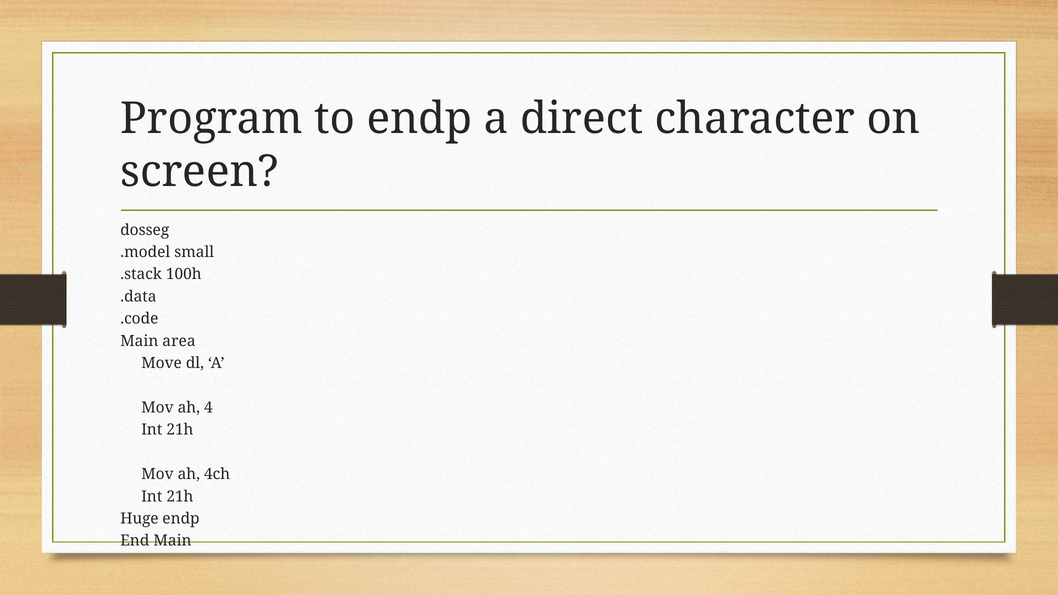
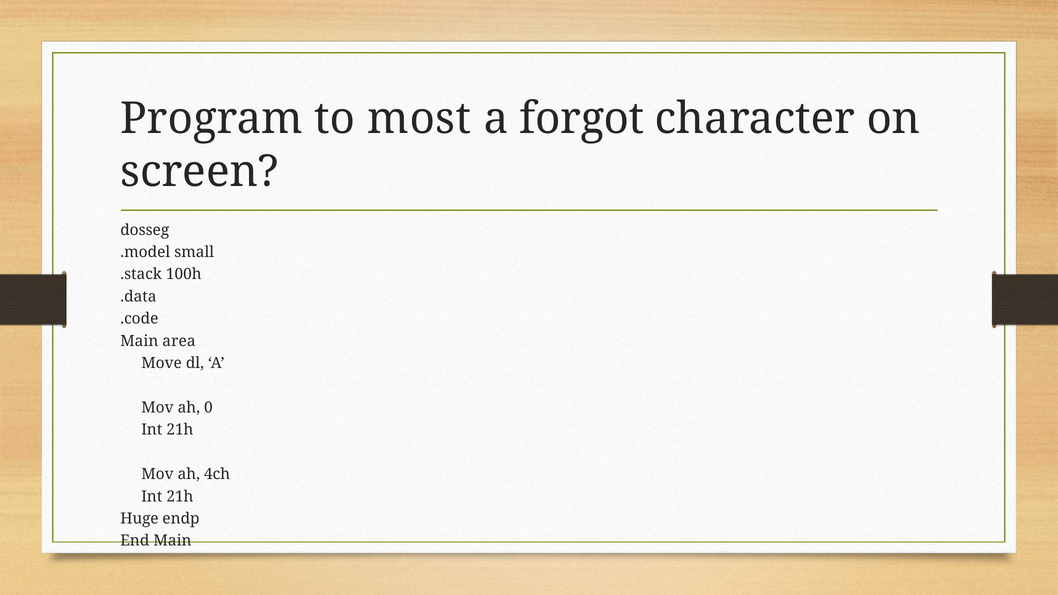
to endp: endp -> most
direct: direct -> forgot
4: 4 -> 0
